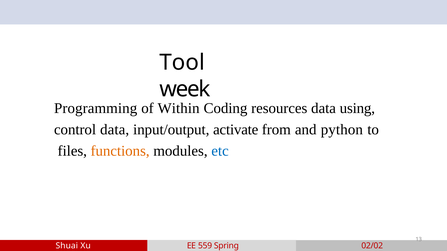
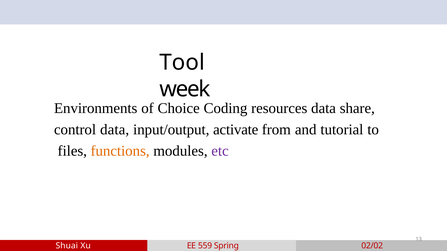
Programming: Programming -> Environments
Within: Within -> Choice
using: using -> share
python: python -> tutorial
etc colour: blue -> purple
